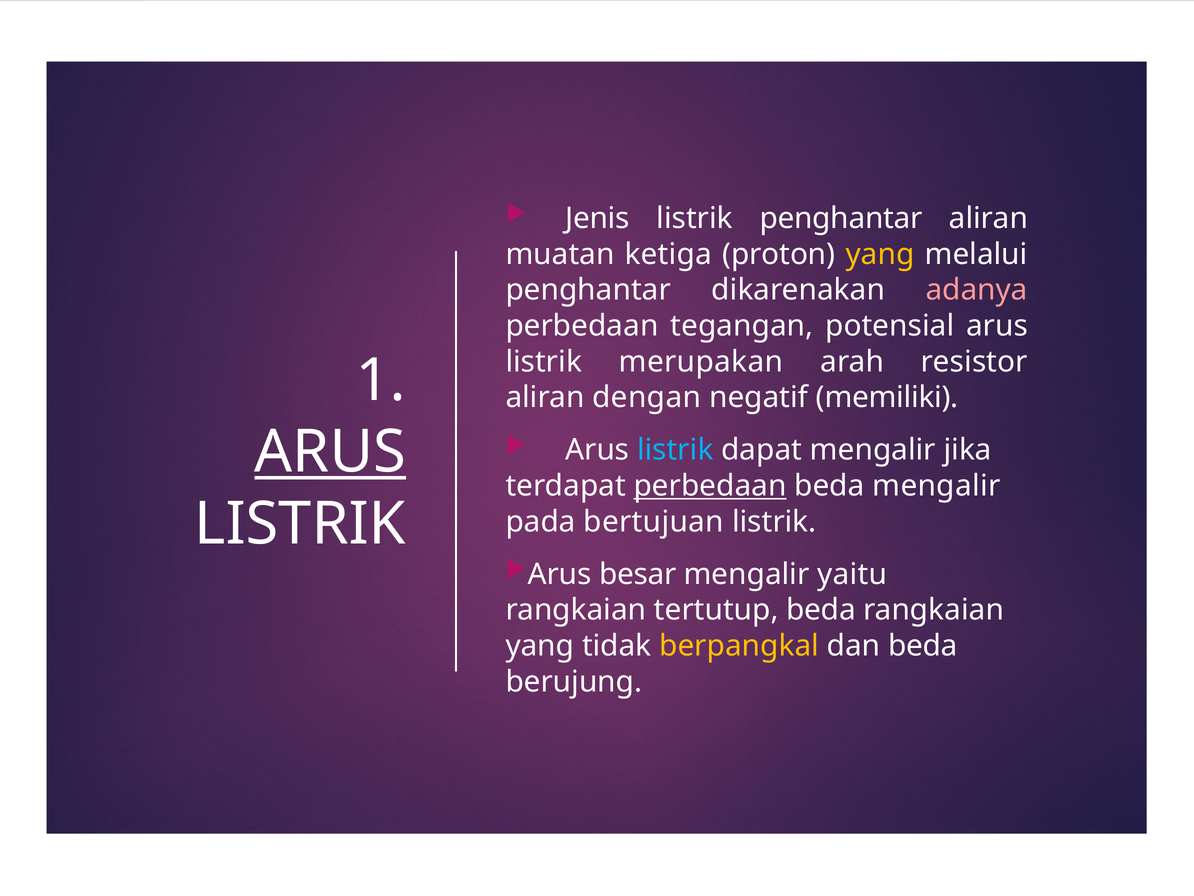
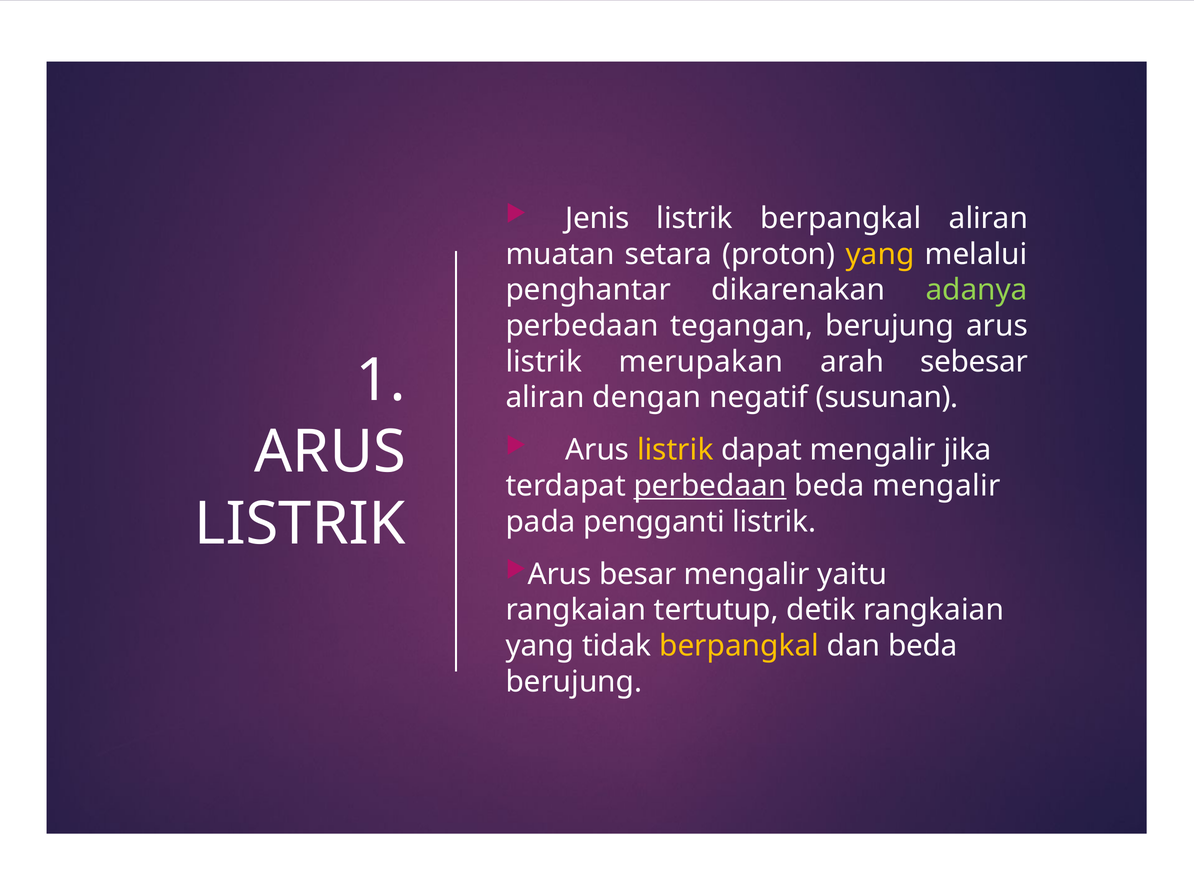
listrik penghantar: penghantar -> berpangkal
ketiga: ketiga -> setara
adanya colour: pink -> light green
tegangan potensial: potensial -> berujung
resistor: resistor -> sebesar
memiliki: memiliki -> susunan
ARUS at (330, 452) underline: present -> none
listrik at (675, 450) colour: light blue -> yellow
bertujuan: bertujuan -> pengganti
tertutup beda: beda -> detik
